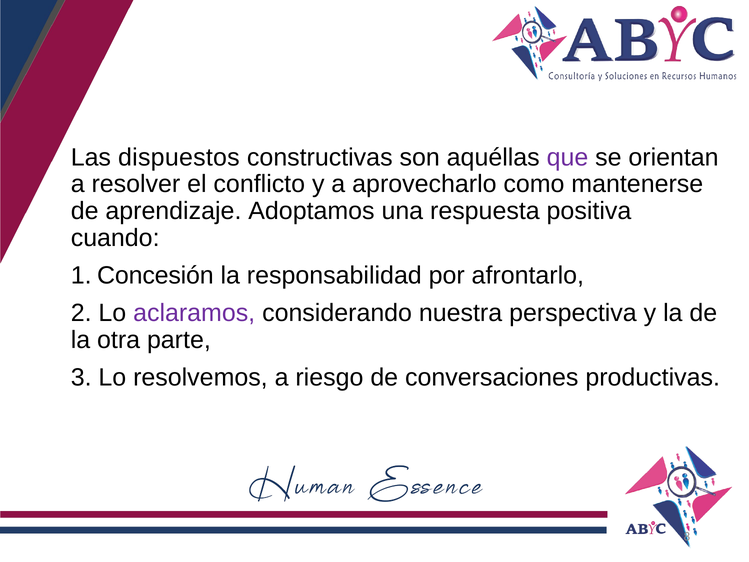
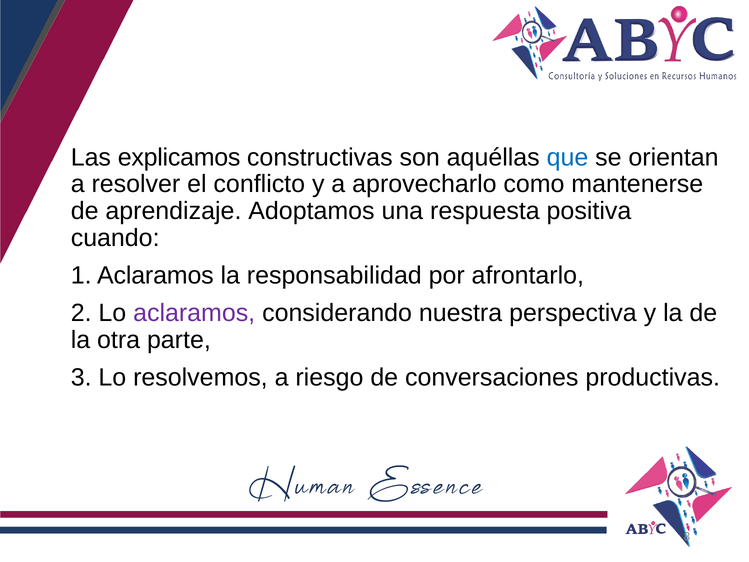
dispuestos: dispuestos -> explicamos
que colour: purple -> blue
1 Concesión: Concesión -> Aclaramos
